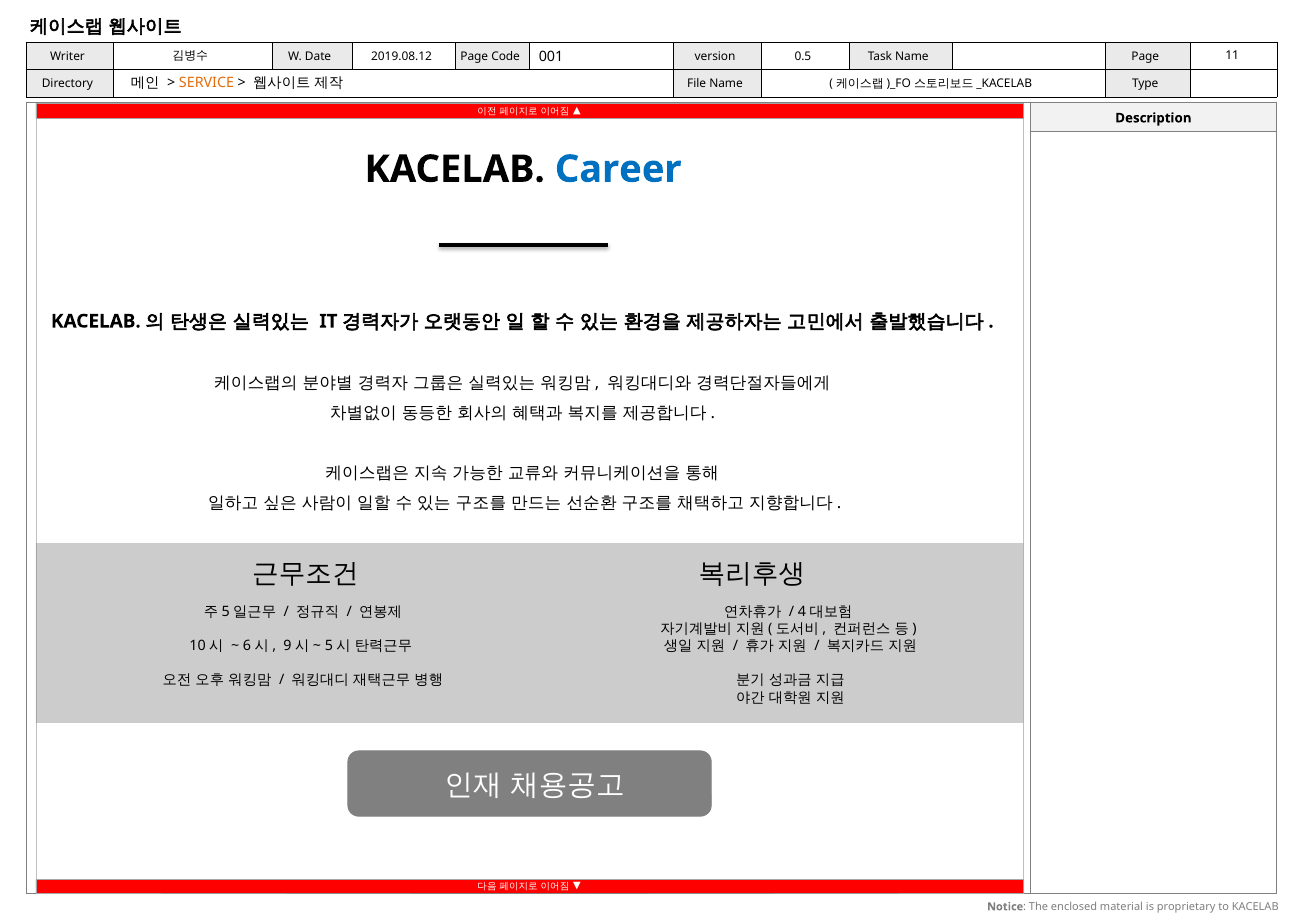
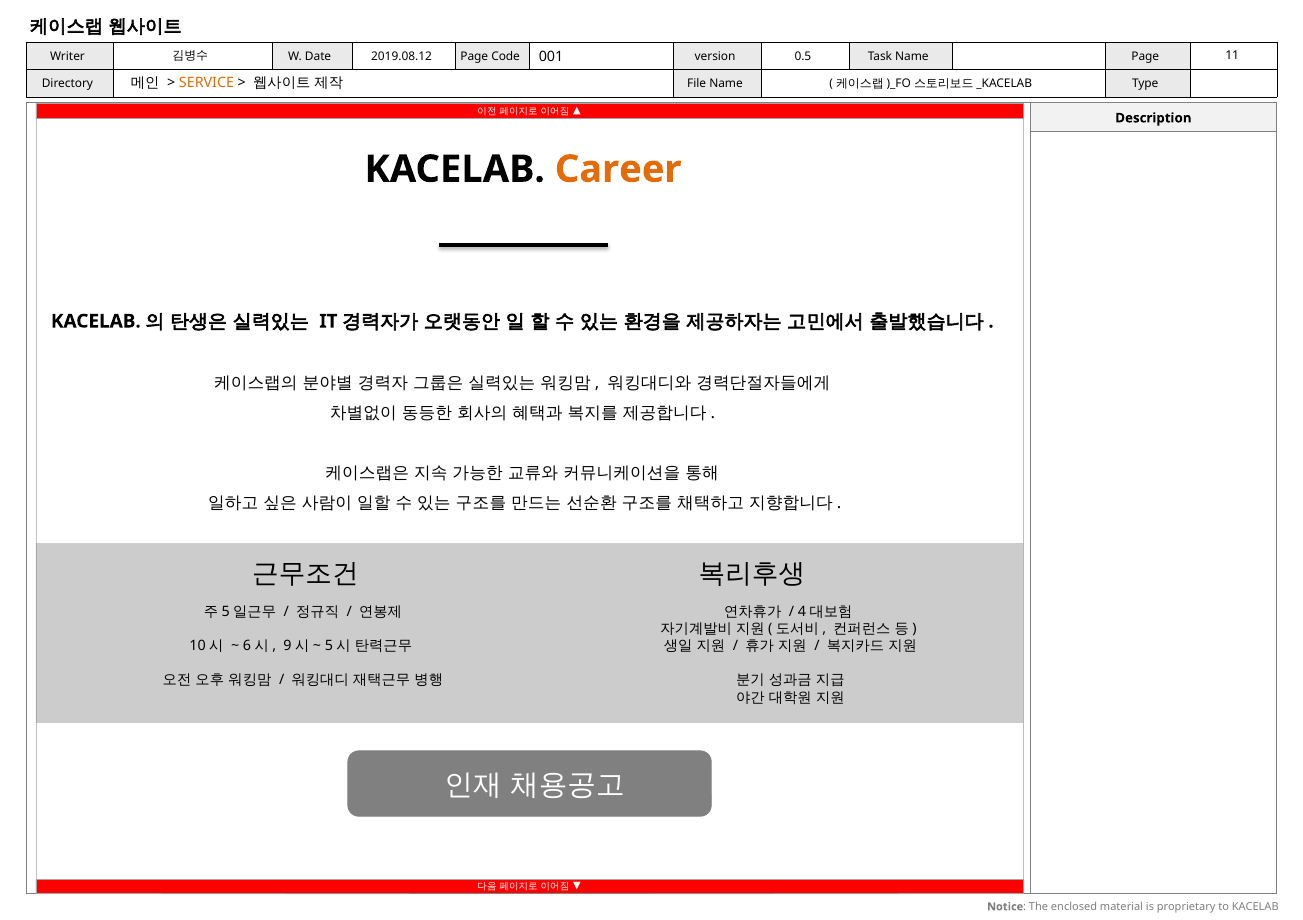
Career colour: blue -> orange
